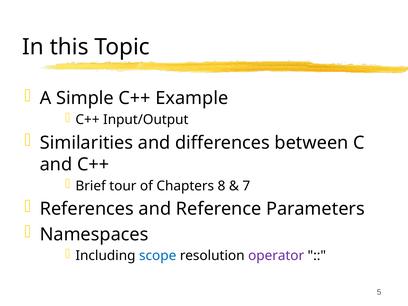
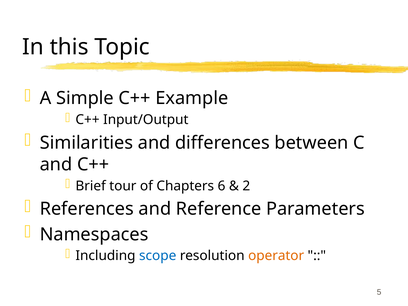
8: 8 -> 6
7: 7 -> 2
operator colour: purple -> orange
